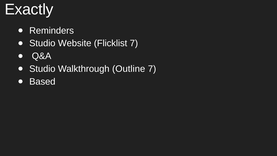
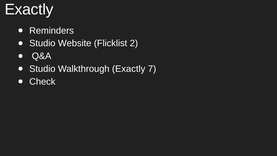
Flicklist 7: 7 -> 2
Walkthrough Outline: Outline -> Exactly
Based: Based -> Check
